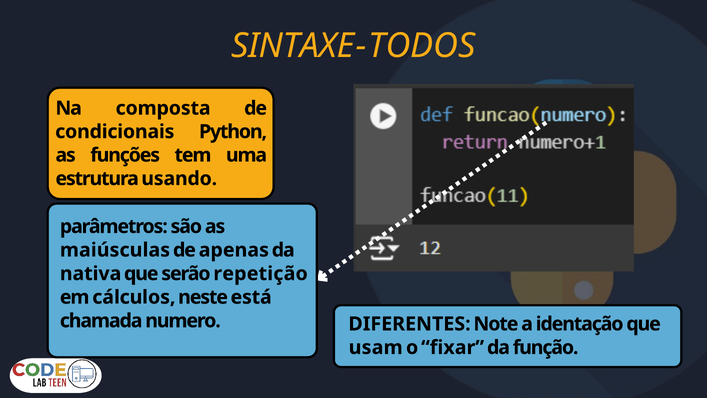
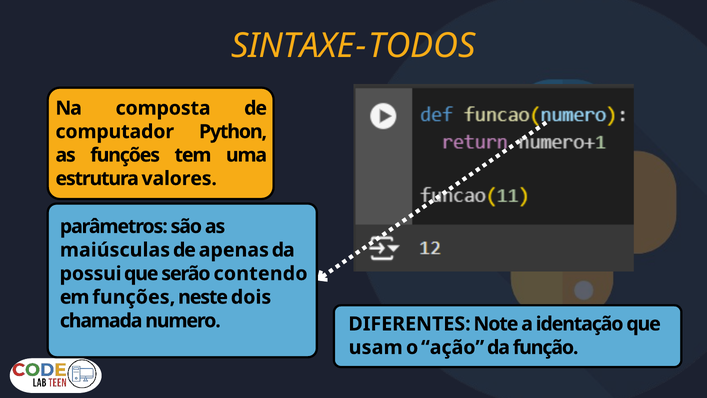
condicionais: condicionais -> computador
usando: usando -> valores
nativa: nativa -> possui
repetição: repetição -> contendo
em cálculos: cálculos -> funções
está: está -> dois
fixar: fixar -> ação
